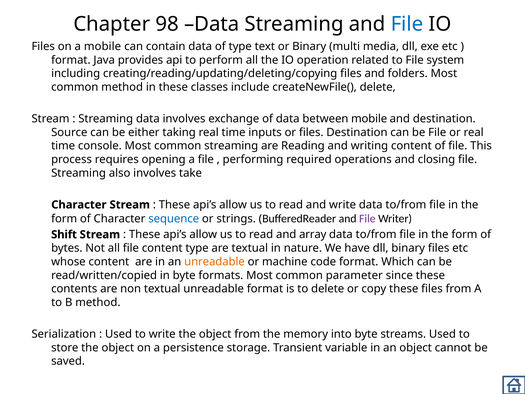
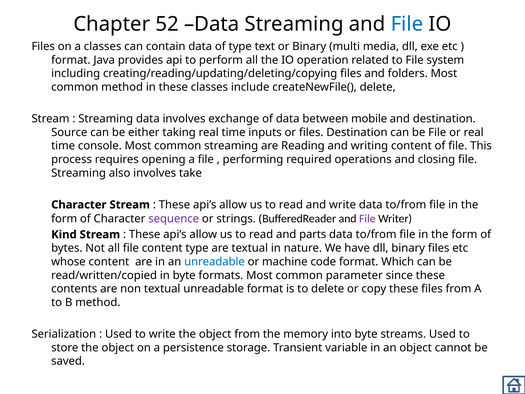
98: 98 -> 52
a mobile: mobile -> classes
sequence colour: blue -> purple
Shift: Shift -> Kind
array: array -> parts
unreadable at (214, 262) colour: orange -> blue
